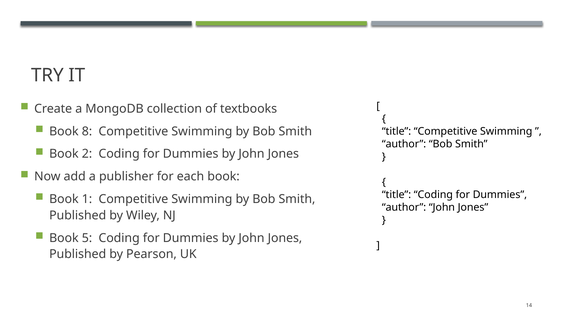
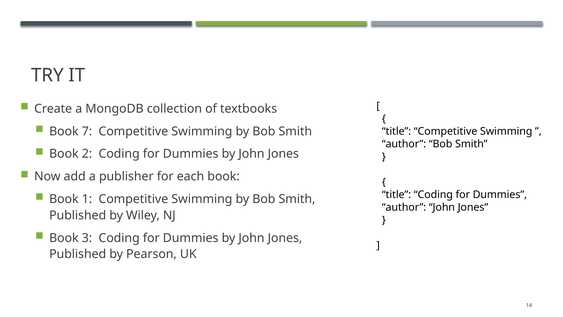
8: 8 -> 7
5: 5 -> 3
